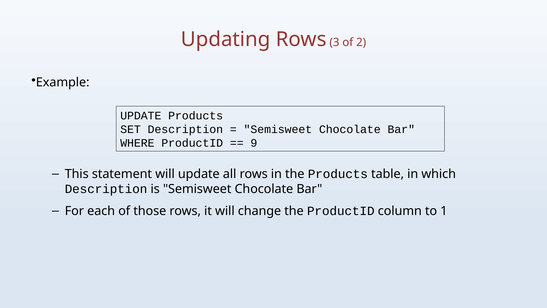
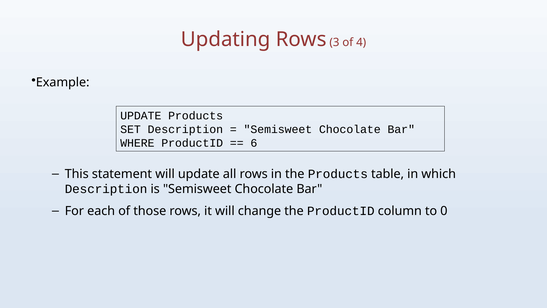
2: 2 -> 4
9: 9 -> 6
1: 1 -> 0
